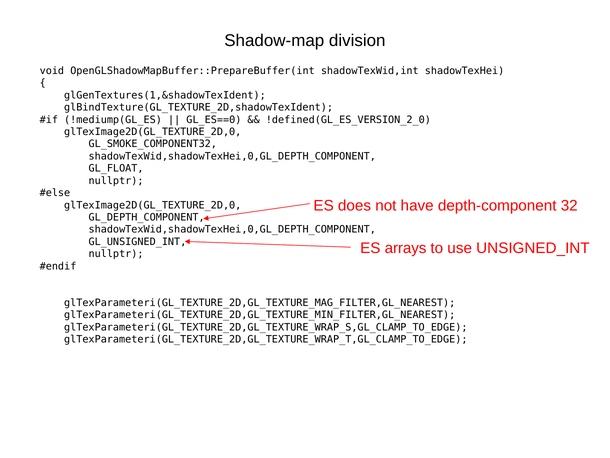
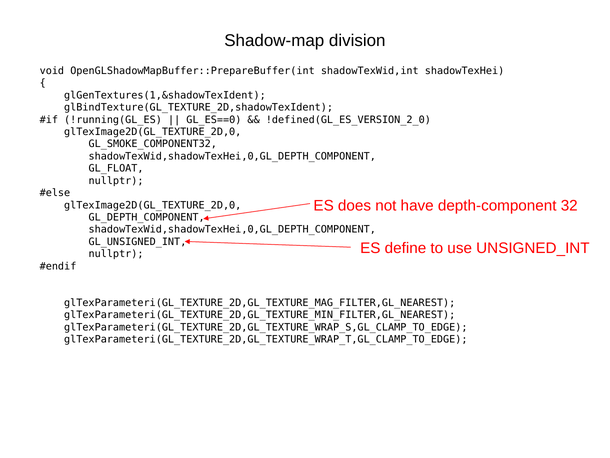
!mediump(GL_ES: !mediump(GL_ES -> !running(GL_ES
arrays: arrays -> define
